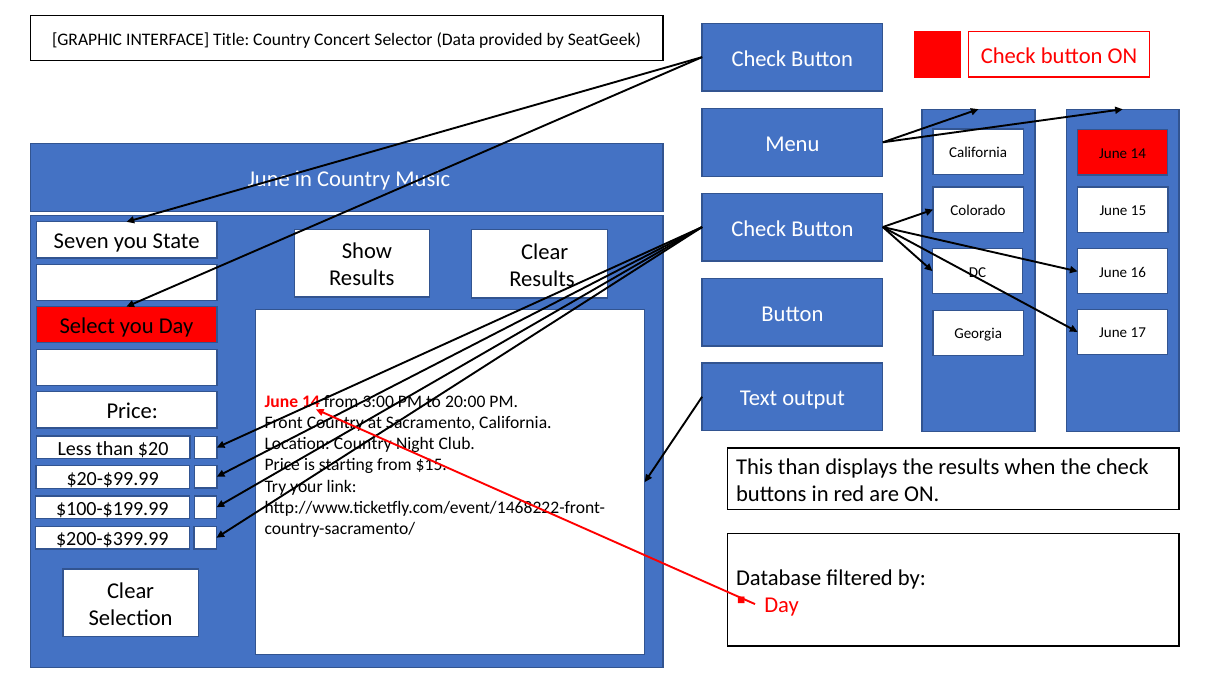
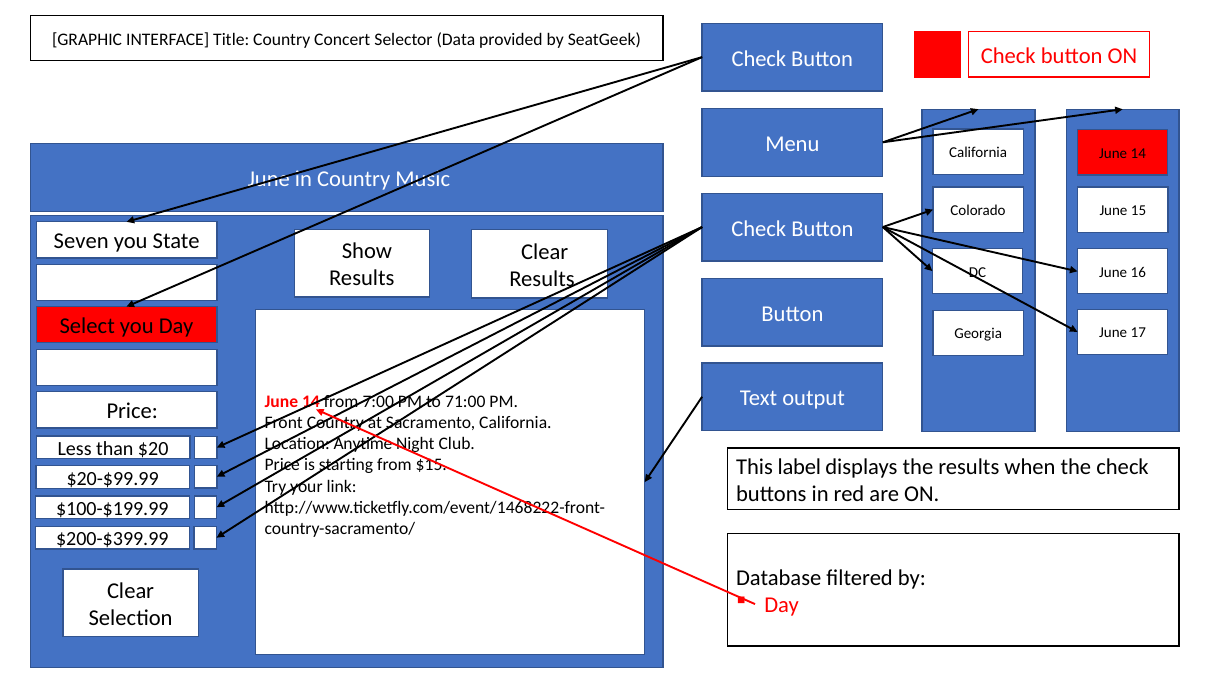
3:00: 3:00 -> 7:00
20:00: 20:00 -> 71:00
Location Country: Country -> Anytime
This than: than -> label
